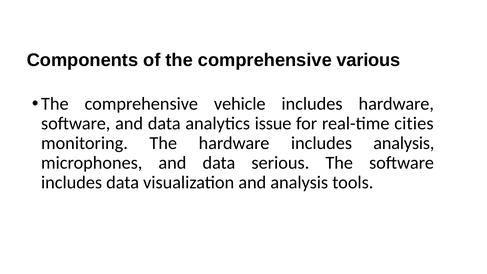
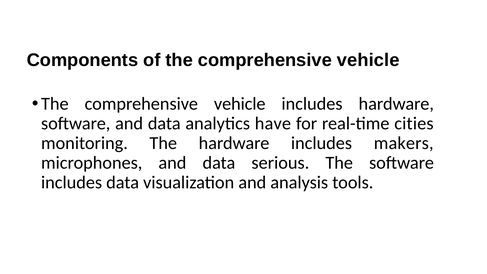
of the comprehensive various: various -> vehicle
issue: issue -> have
includes analysis: analysis -> makers
